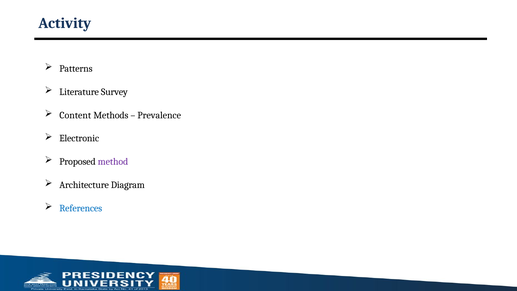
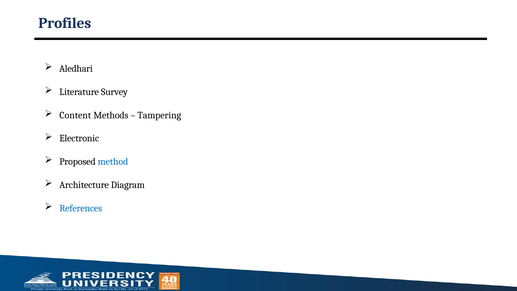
Activity: Activity -> Profiles
Patterns: Patterns -> Aledhari
Prevalence: Prevalence -> Tampering
method colour: purple -> blue
